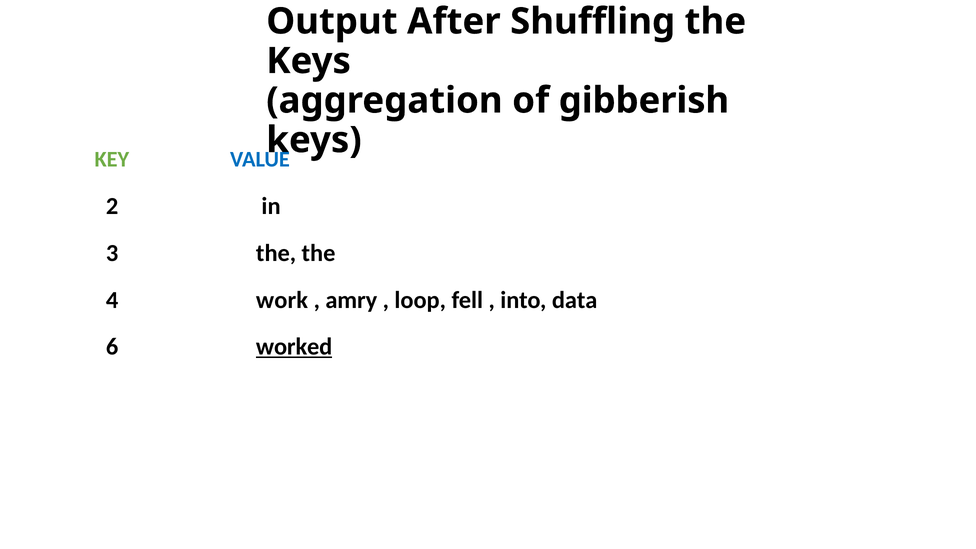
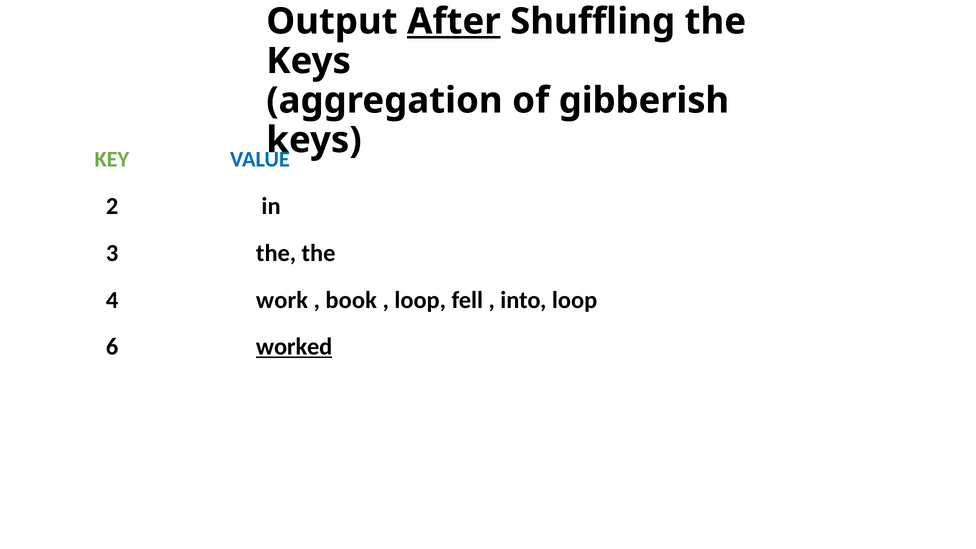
After underline: none -> present
amry: amry -> book
into data: data -> loop
